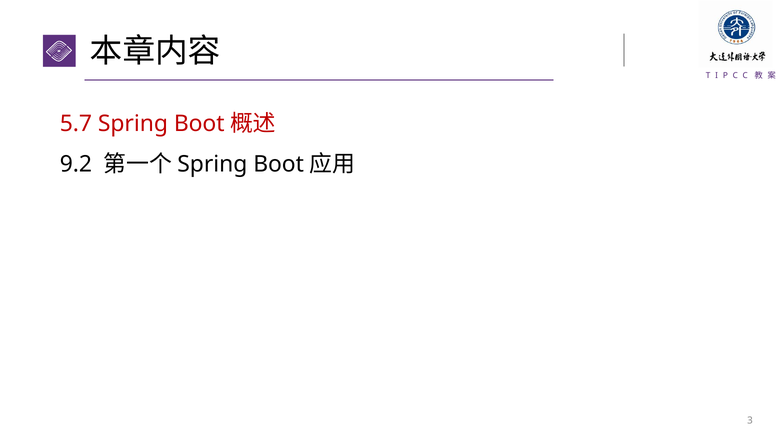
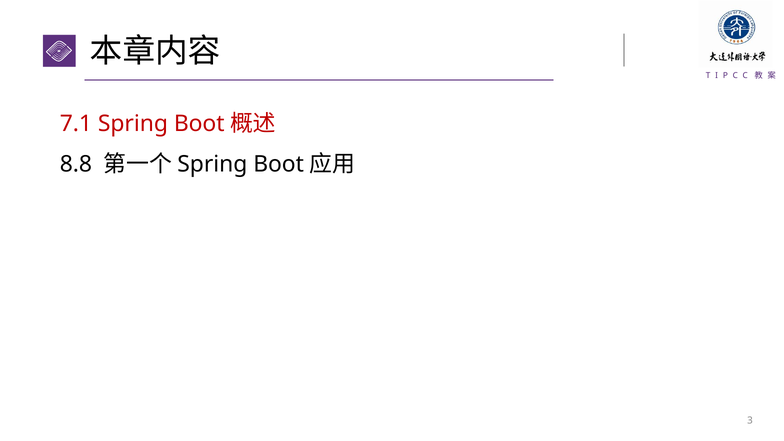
5.7: 5.7 -> 7.1
9.2: 9.2 -> 8.8
